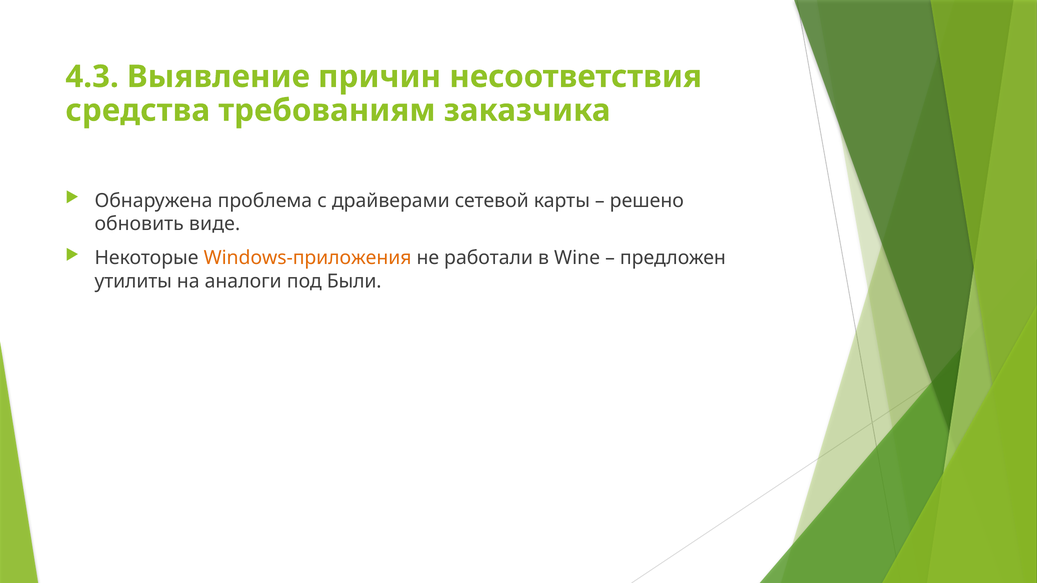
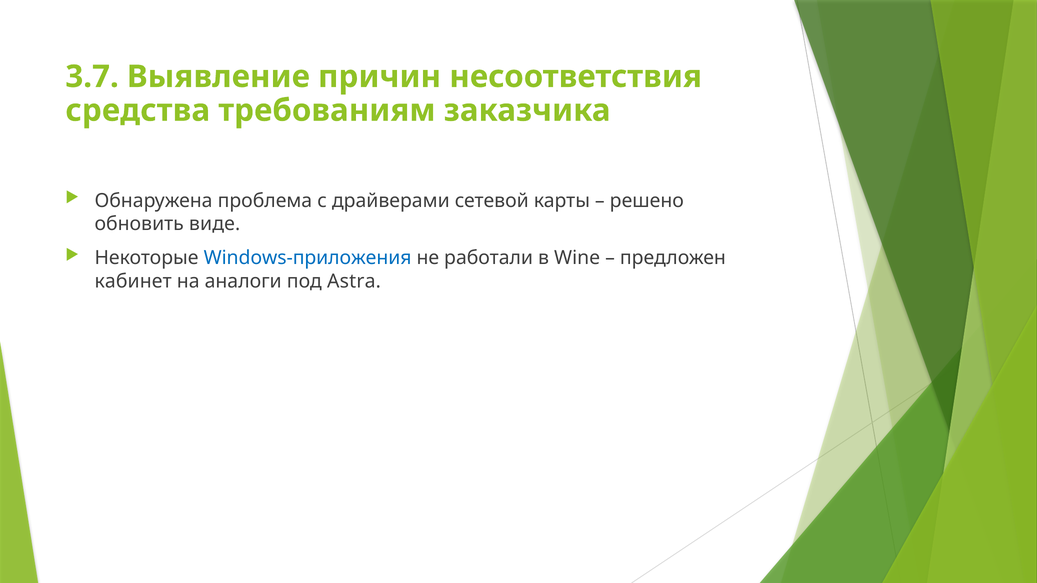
4.3: 4.3 -> 3.7
Windows-приложения colour: orange -> blue
утилиты: утилиты -> кабинет
Были: Были -> Astra
